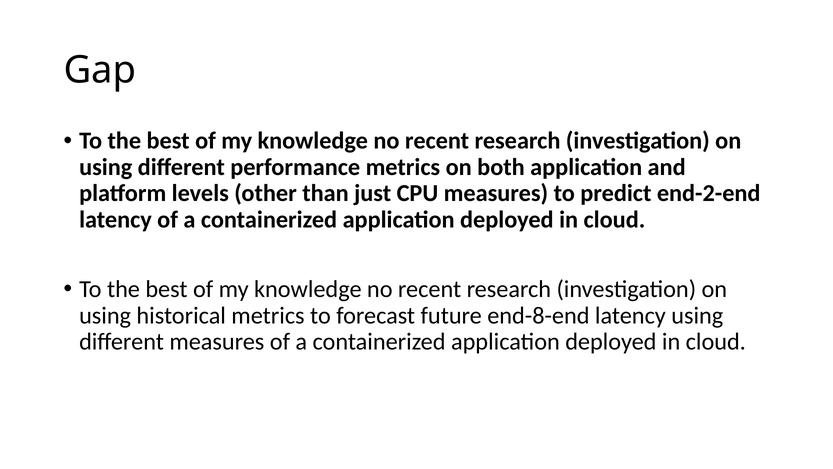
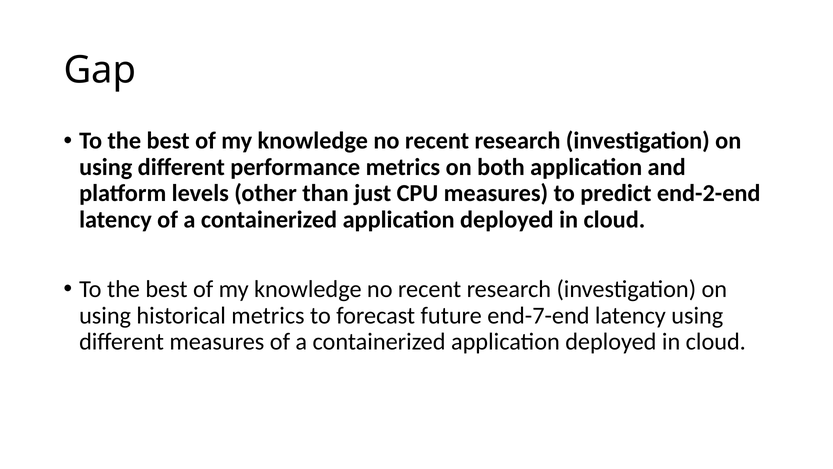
end-8-end: end-8-end -> end-7-end
